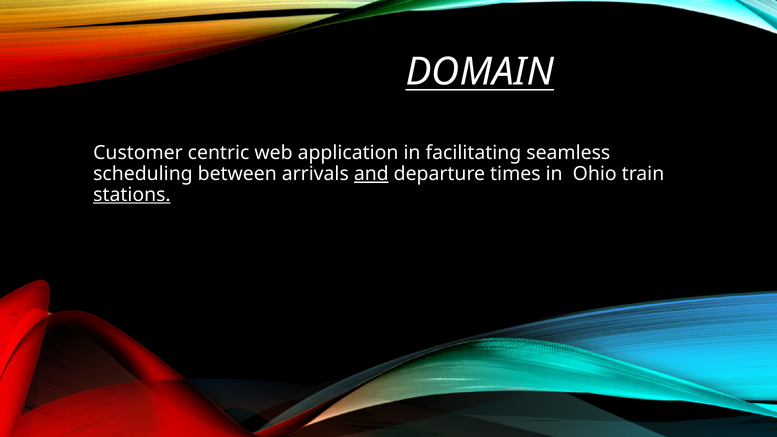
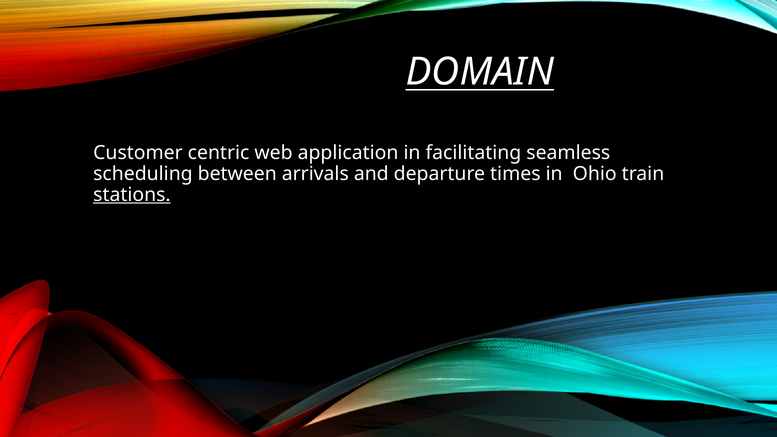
and underline: present -> none
